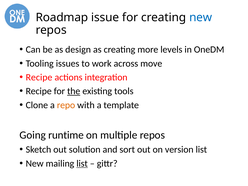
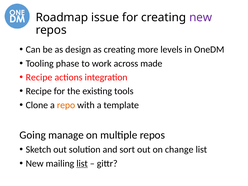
new at (201, 17) colour: blue -> purple
issues: issues -> phase
move: move -> made
the underline: present -> none
runtime: runtime -> manage
version: version -> change
